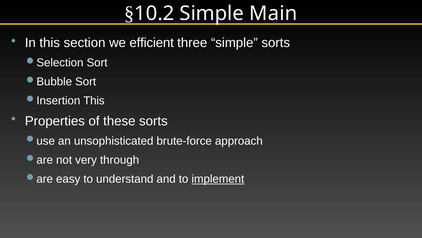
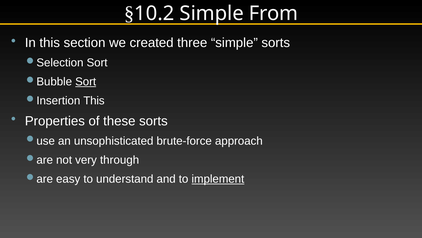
Main: Main -> From
efficient: efficient -> created
Sort at (86, 82) underline: none -> present
